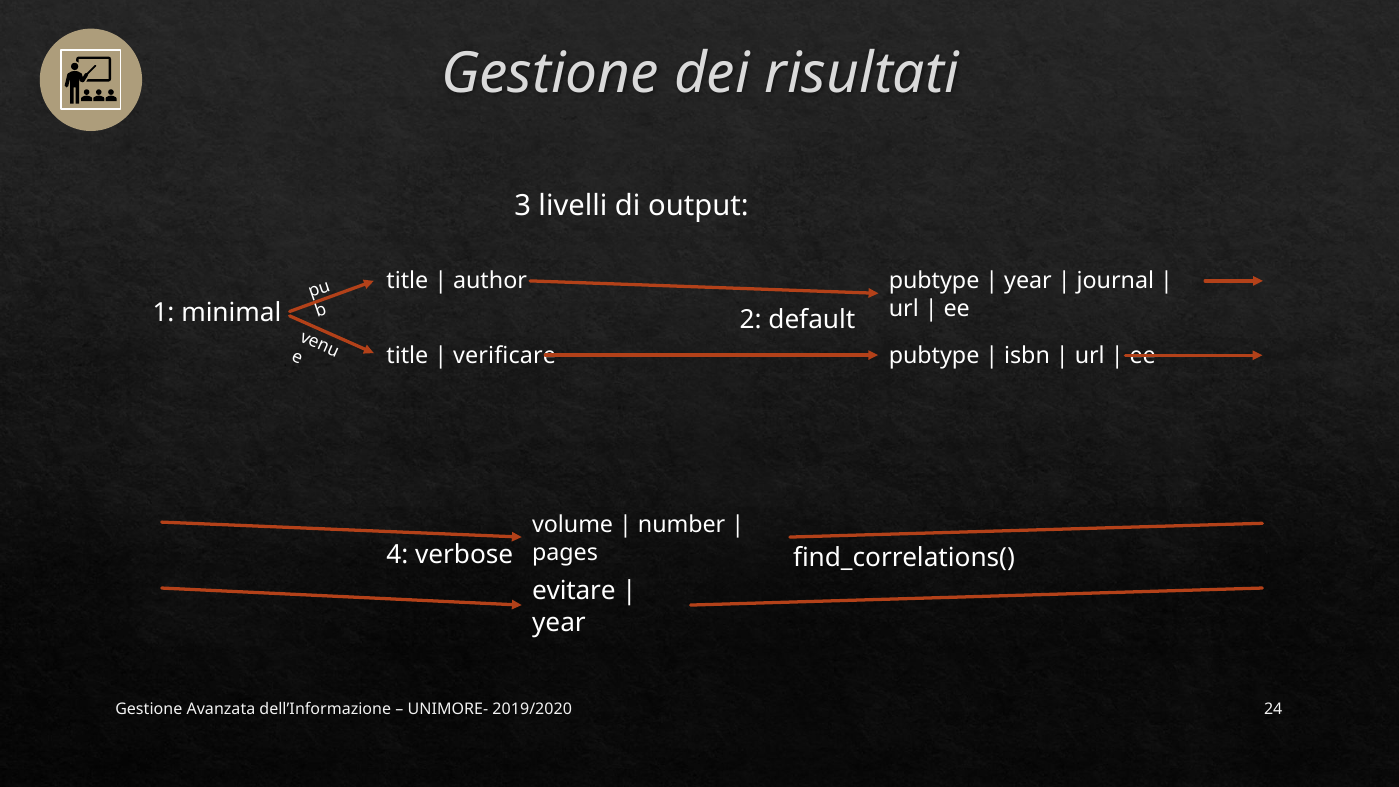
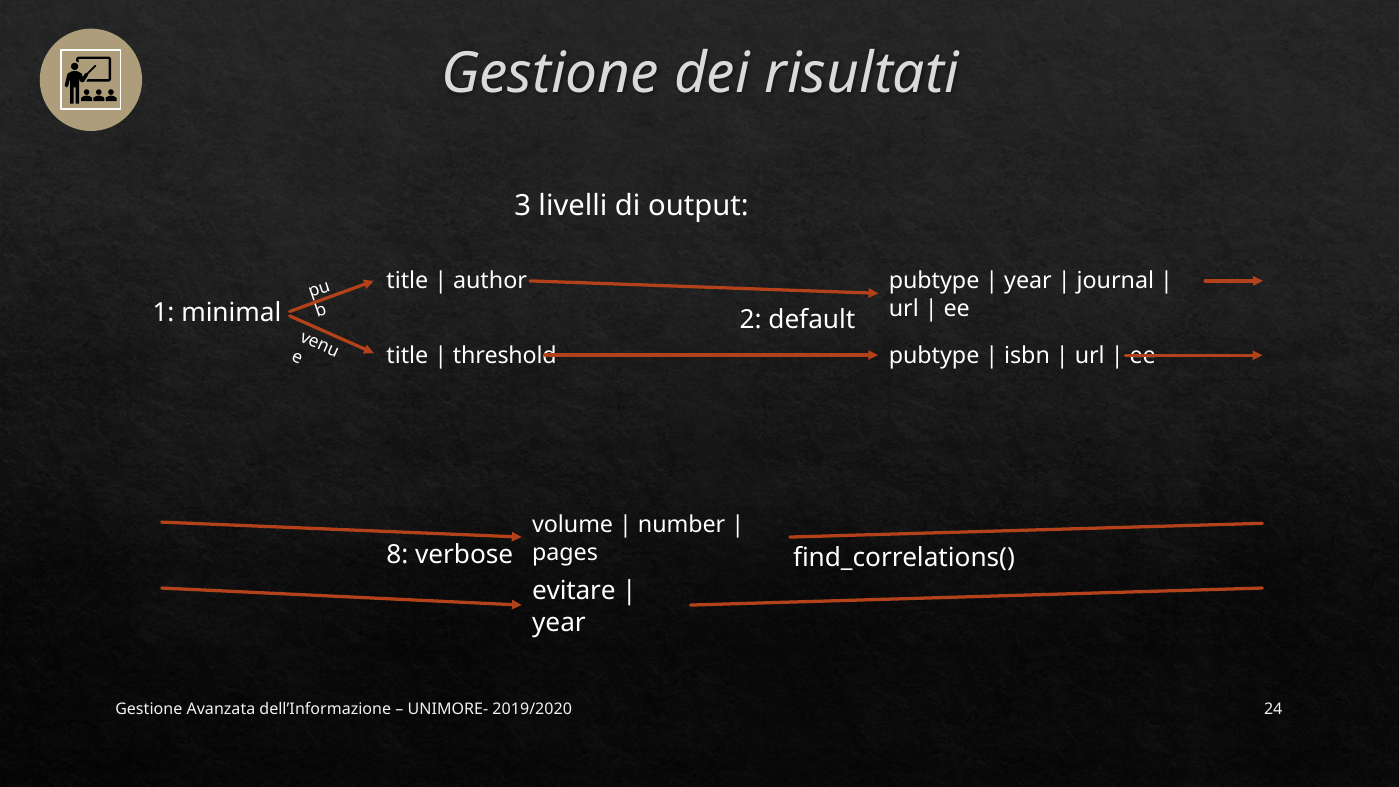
verificare: verificare -> threshold
4: 4 -> 8
